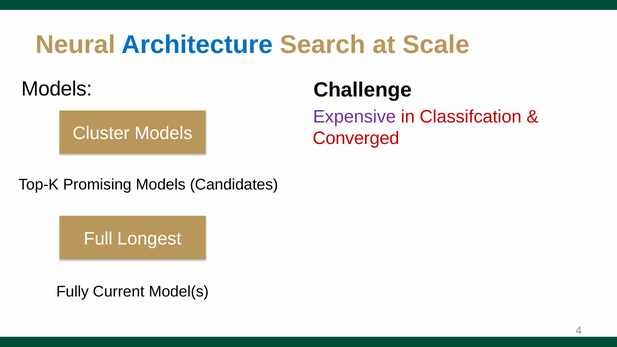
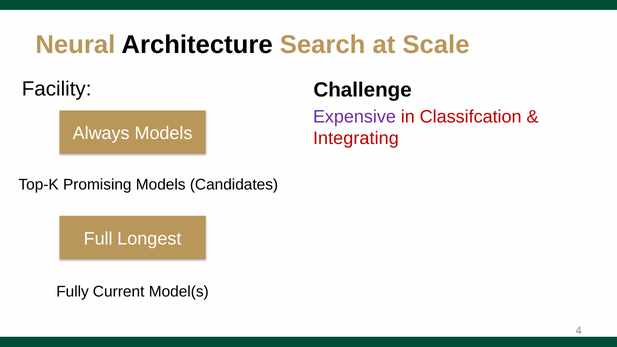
Architecture colour: blue -> black
Models at (57, 89): Models -> Facility
Cluster: Cluster -> Always
Converged: Converged -> Integrating
